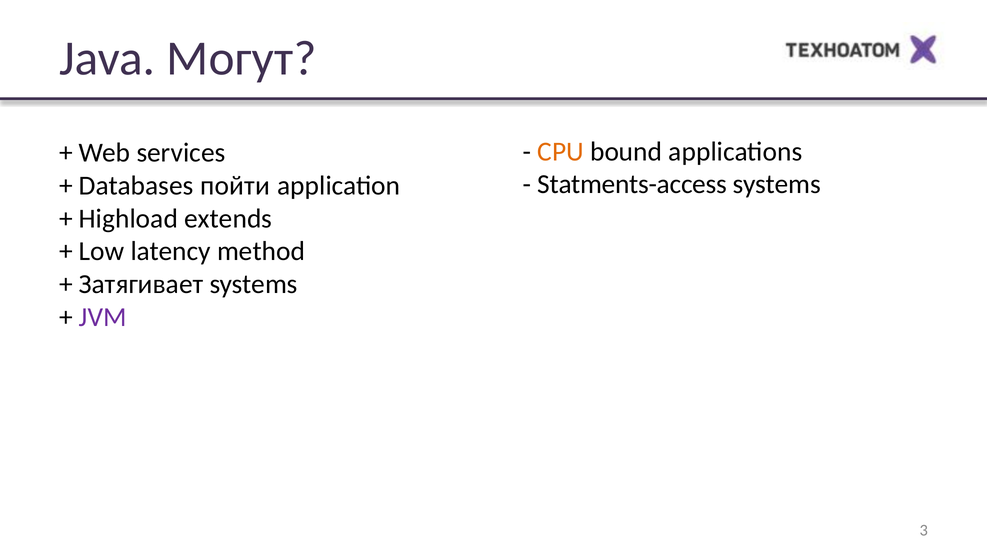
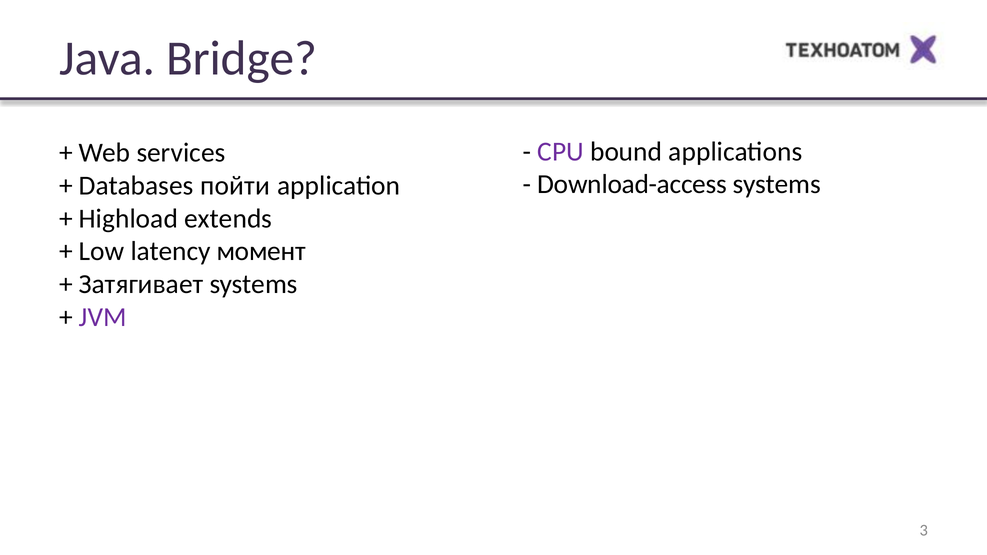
Могут: Могут -> Bridge
CPU colour: orange -> purple
Statments-access: Statments-access -> Download-access
method: method -> момент
